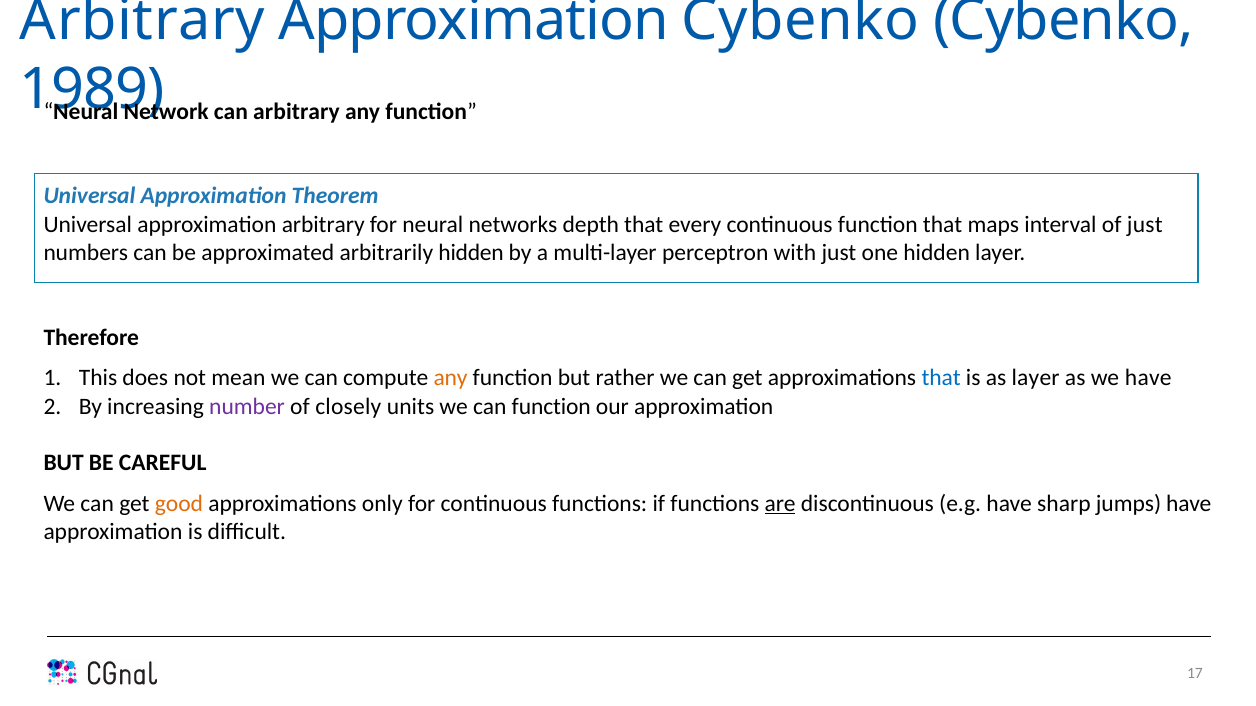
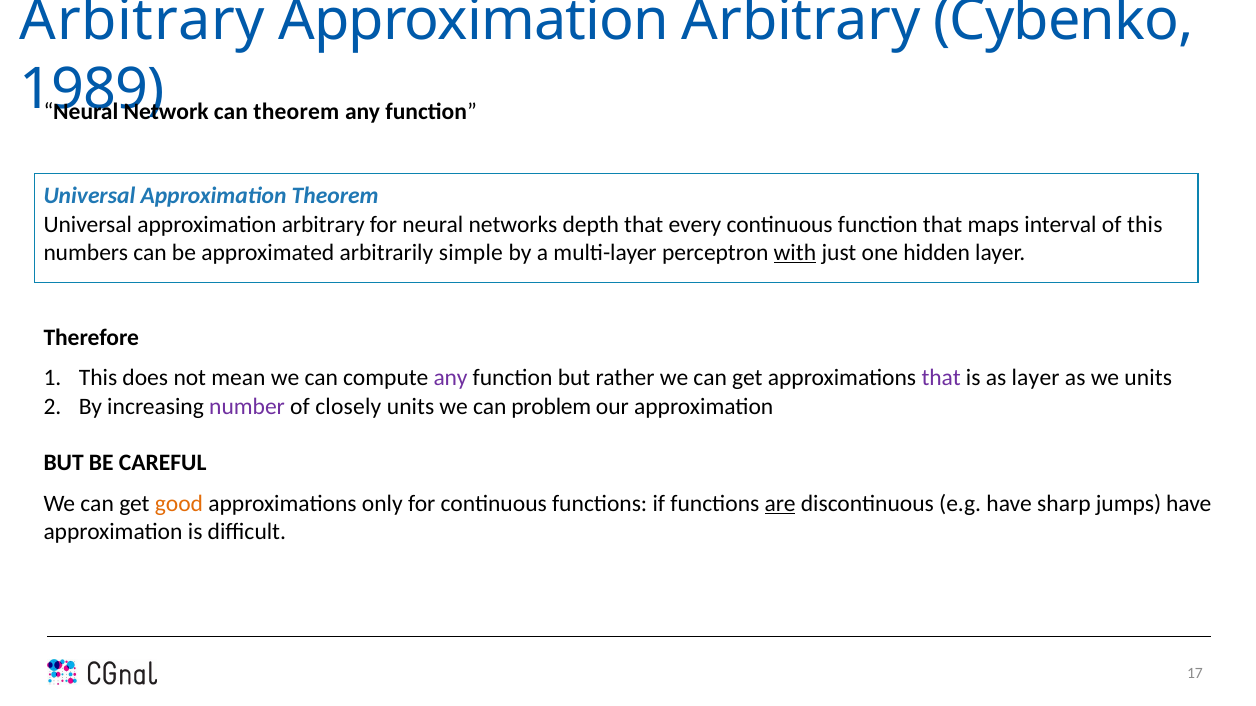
Cybenko at (801, 21): Cybenko -> Arbitrary
can arbitrary: arbitrary -> theorem
of just: just -> this
arbitrarily hidden: hidden -> simple
with underline: none -> present
any at (451, 378) colour: orange -> purple
that at (941, 378) colour: blue -> purple
we have: have -> units
can function: function -> problem
